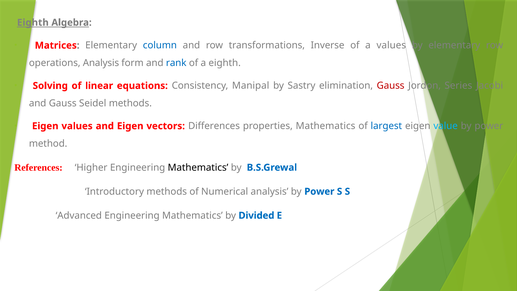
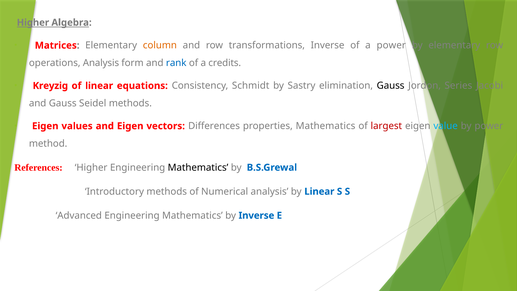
Eighth at (33, 23): Eighth -> Higher
column colour: blue -> orange
a values: values -> power
a eighth: eighth -> credits
Solving: Solving -> Kreyzig
Manipal: Manipal -> Schmidt
Gauss at (391, 86) colour: red -> black
largest colour: blue -> red
analysis by Power: Power -> Linear
by Divided: Divided -> Inverse
